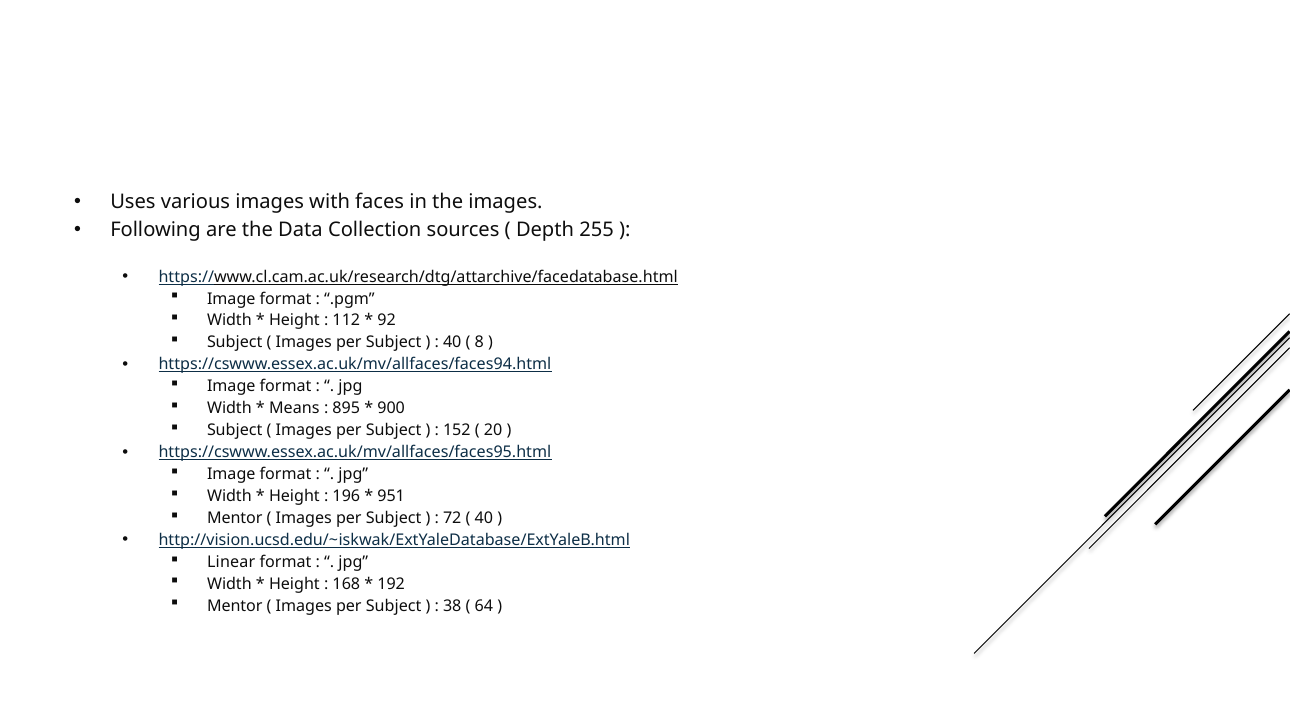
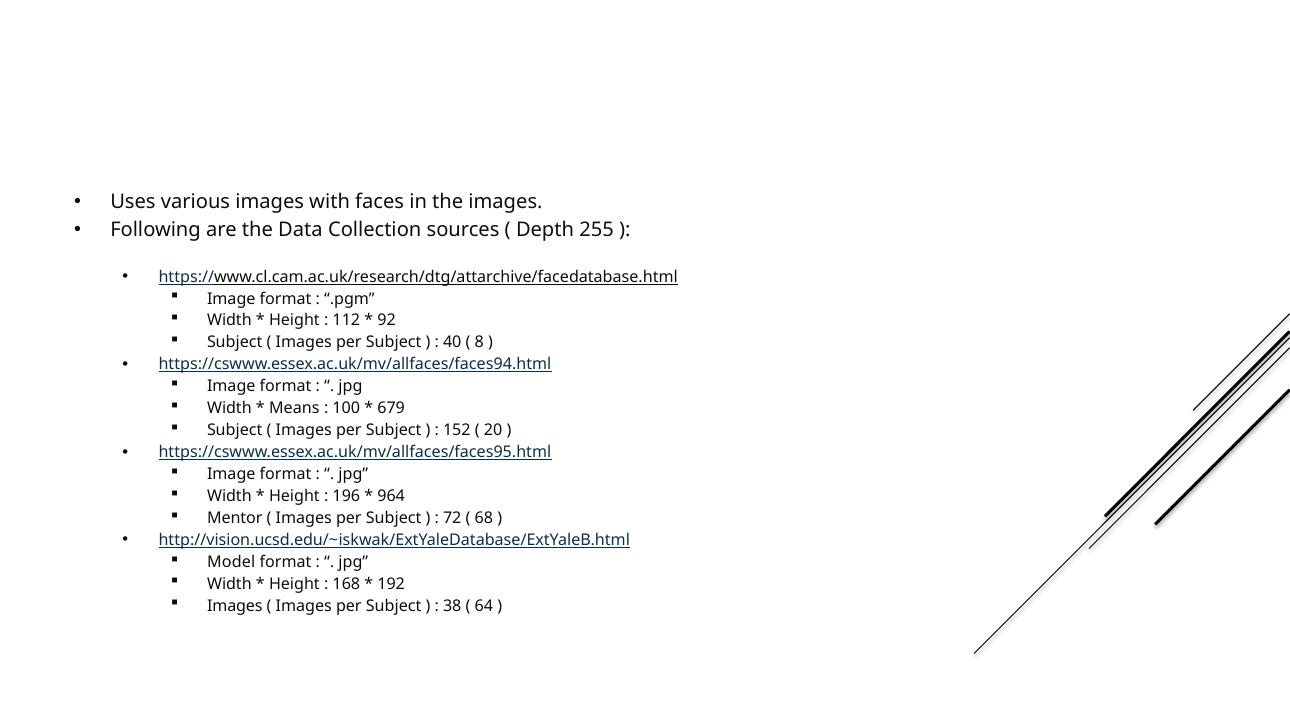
895: 895 -> 100
900: 900 -> 679
951: 951 -> 964
40 at (484, 518): 40 -> 68
Linear: Linear -> Model
Mentor at (235, 606): Mentor -> Images
